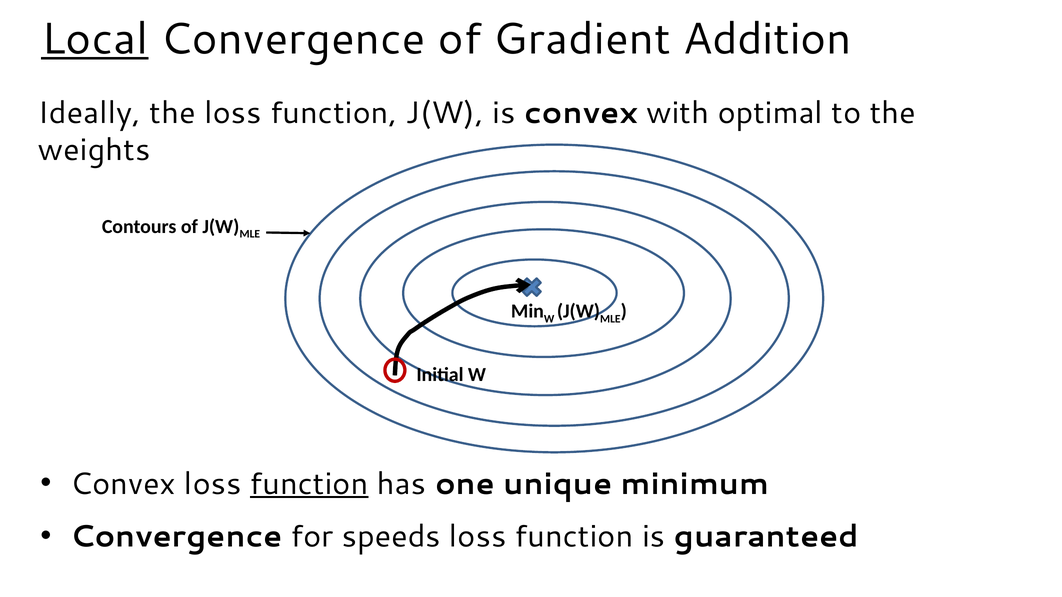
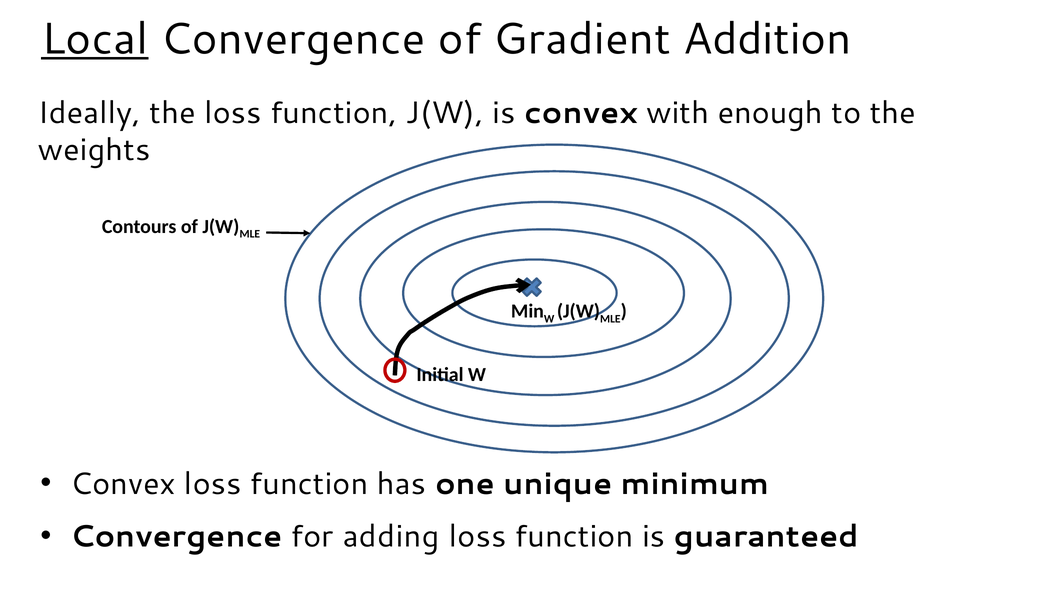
optimal: optimal -> enough
function at (309, 484) underline: present -> none
speeds: speeds -> adding
